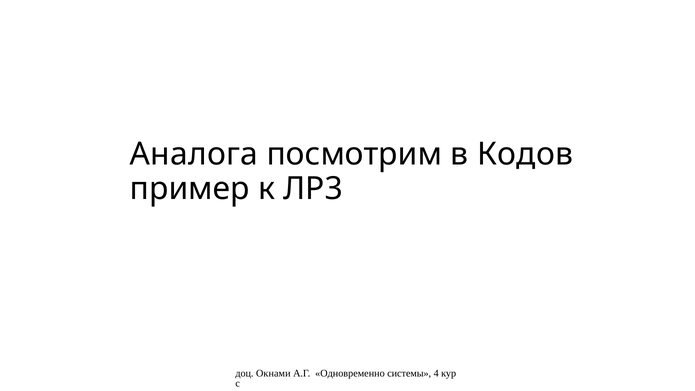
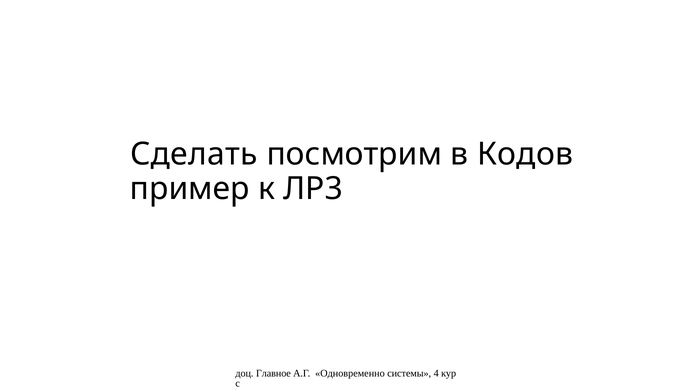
Аналога: Аналога -> Сделать
Окнами: Окнами -> Главное
